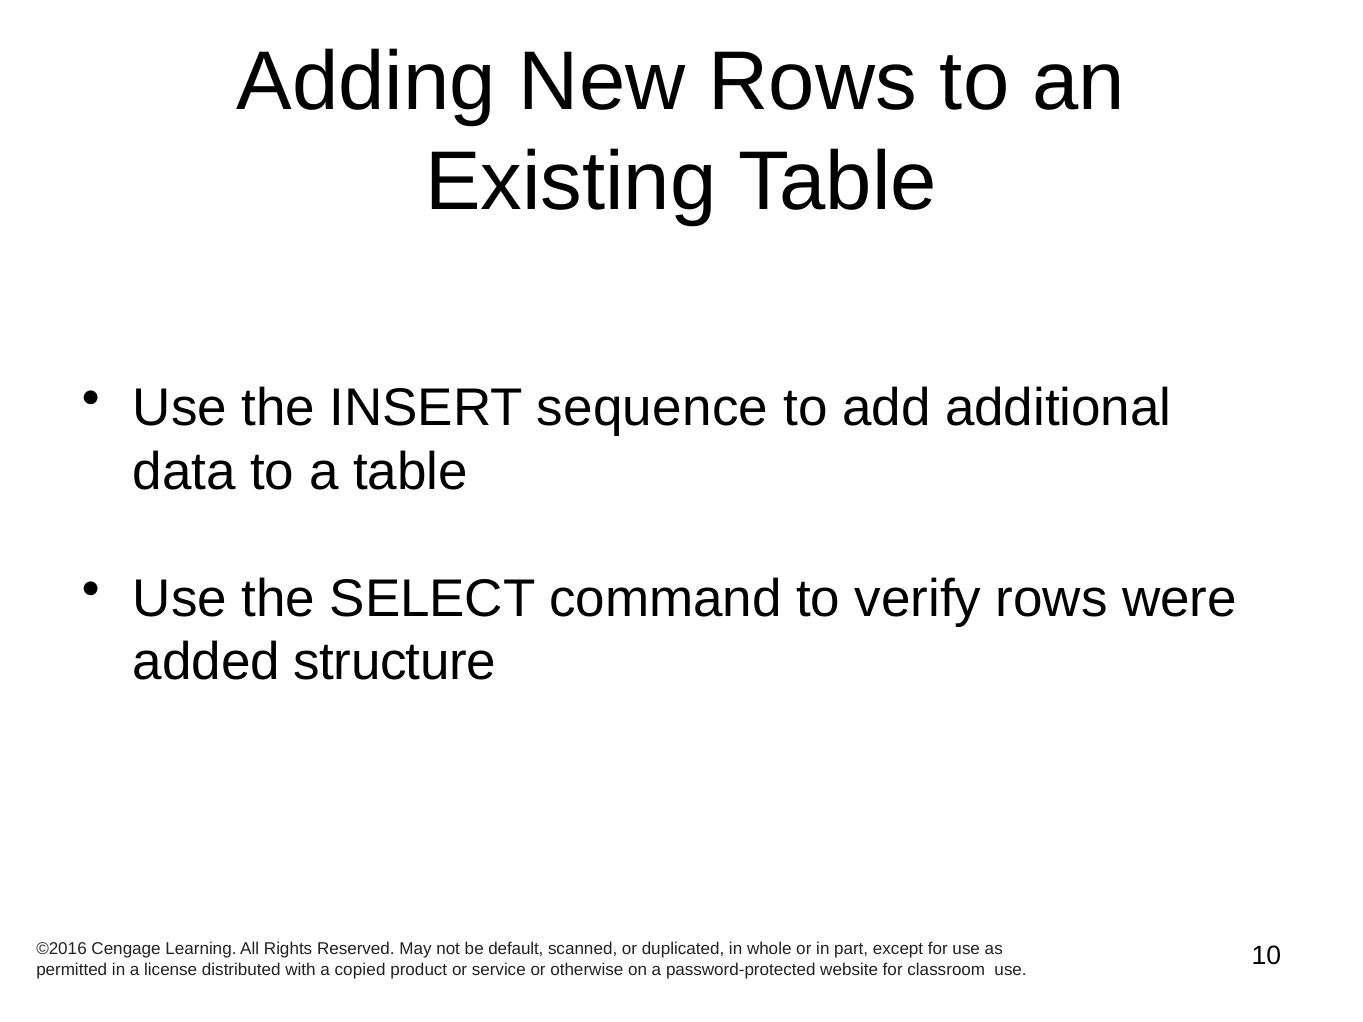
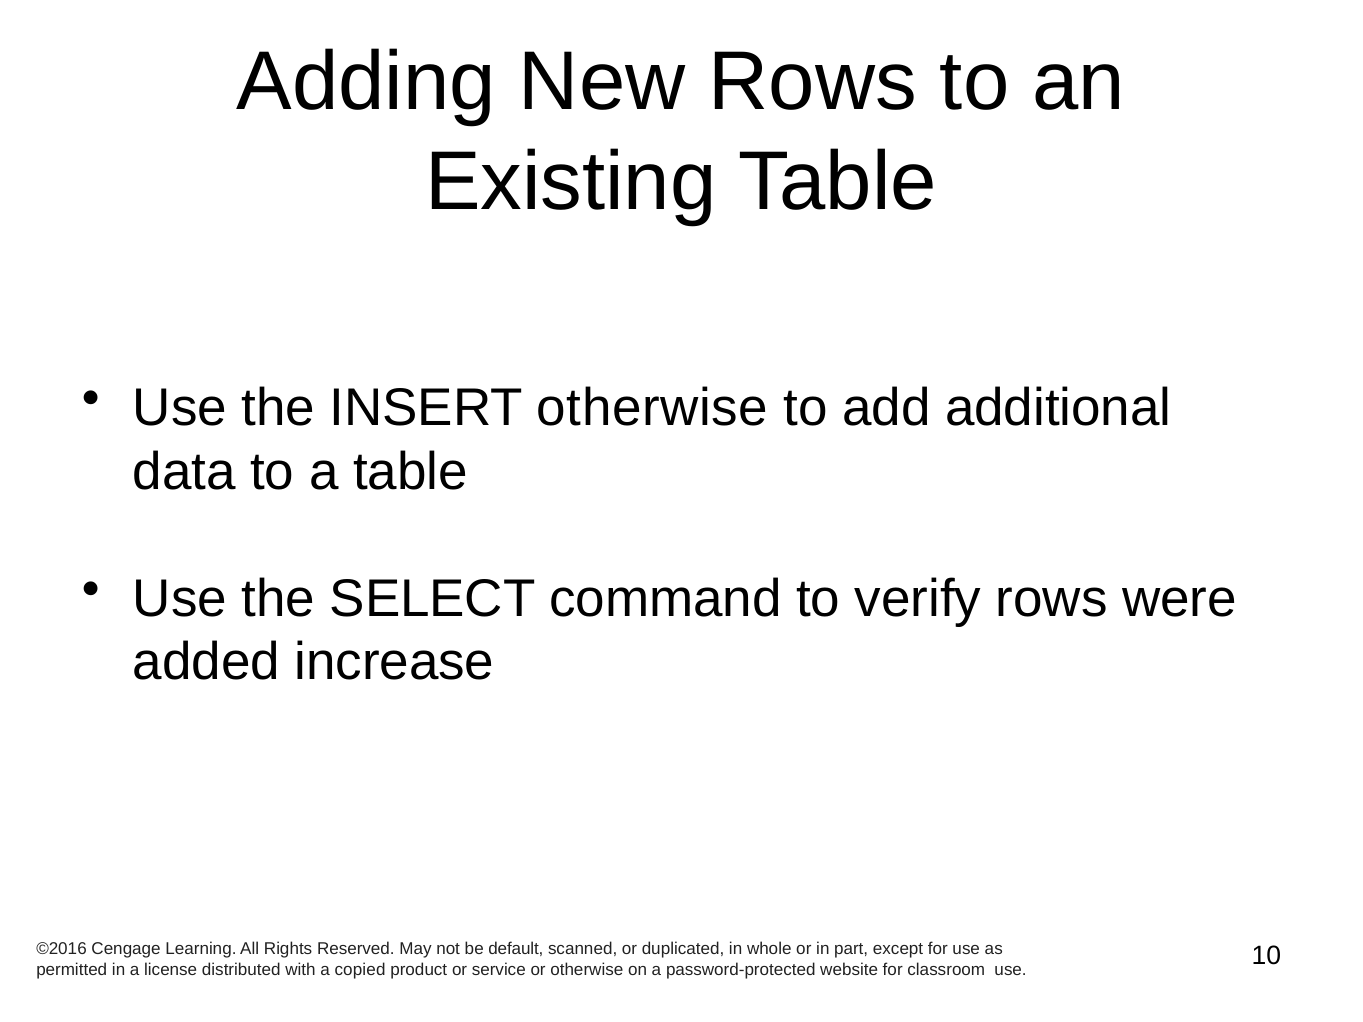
INSERT sequence: sequence -> otherwise
structure: structure -> increase
